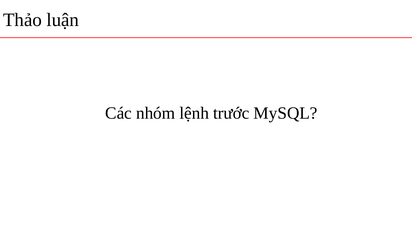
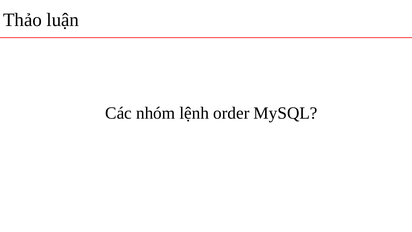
trước: trước -> order
